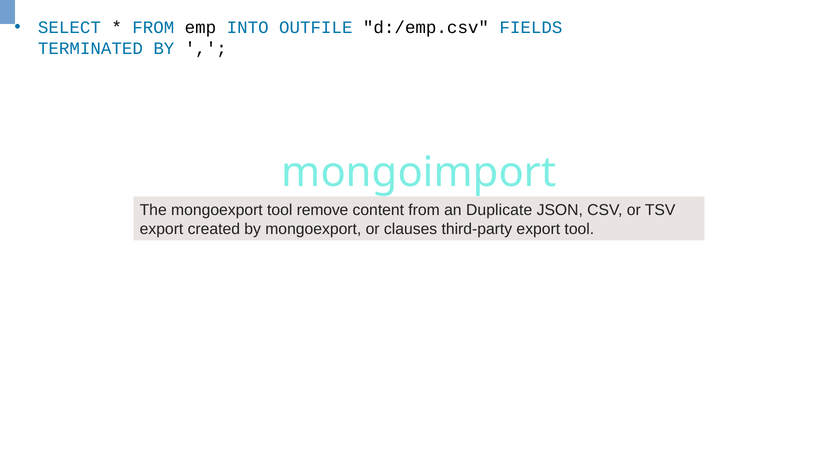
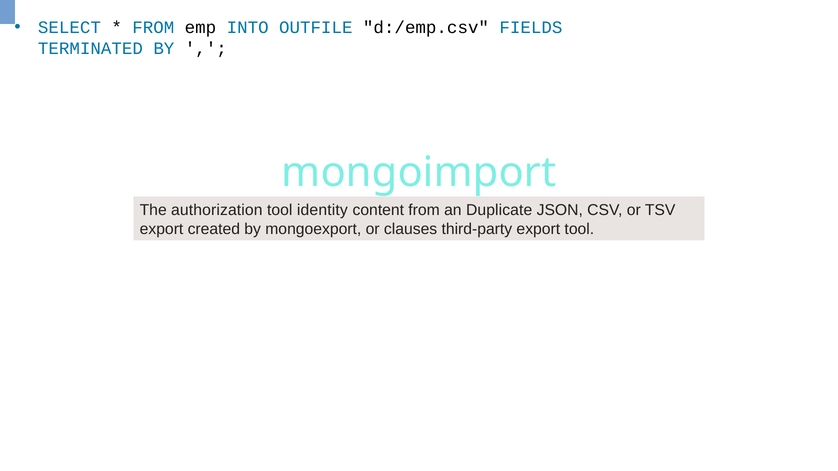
The mongoexport: mongoexport -> authorization
remove: remove -> identity
